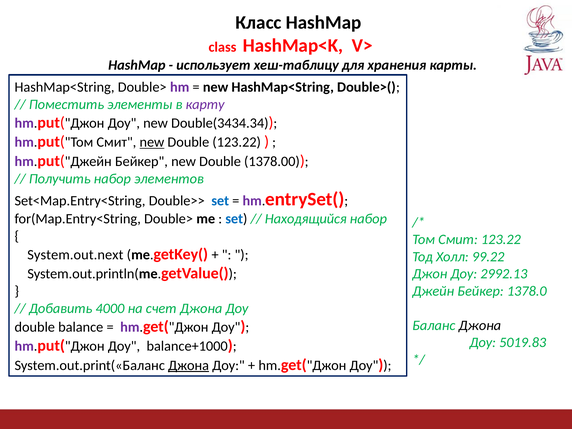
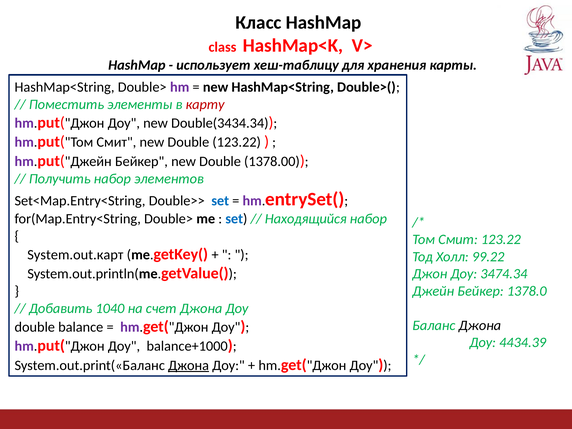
карту colour: purple -> red
new at (152, 142) underline: present -> none
System.out.next: System.out.next -> System.out.карт
2992.13: 2992.13 -> 3474.34
4000: 4000 -> 1040
5019.83: 5019.83 -> 4434.39
